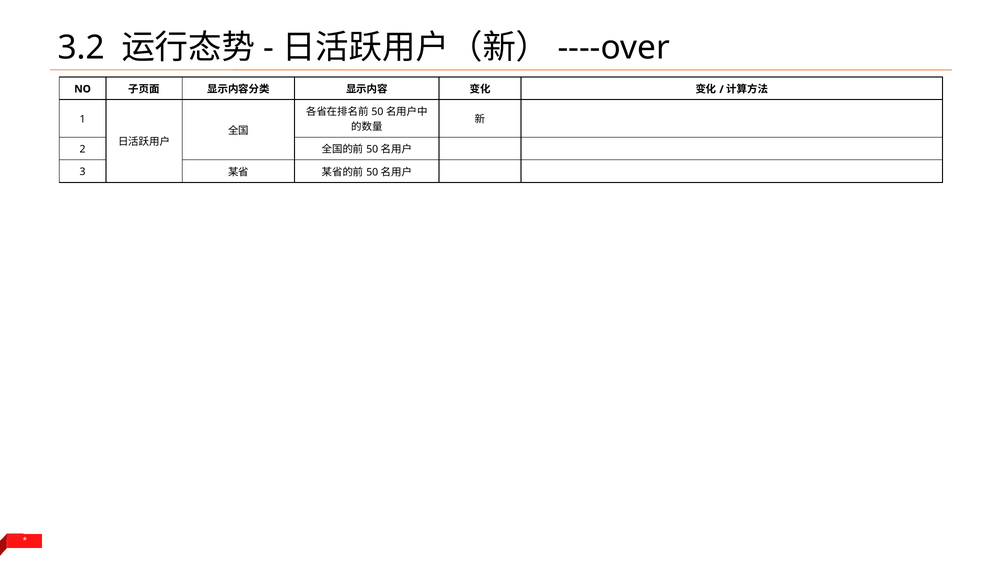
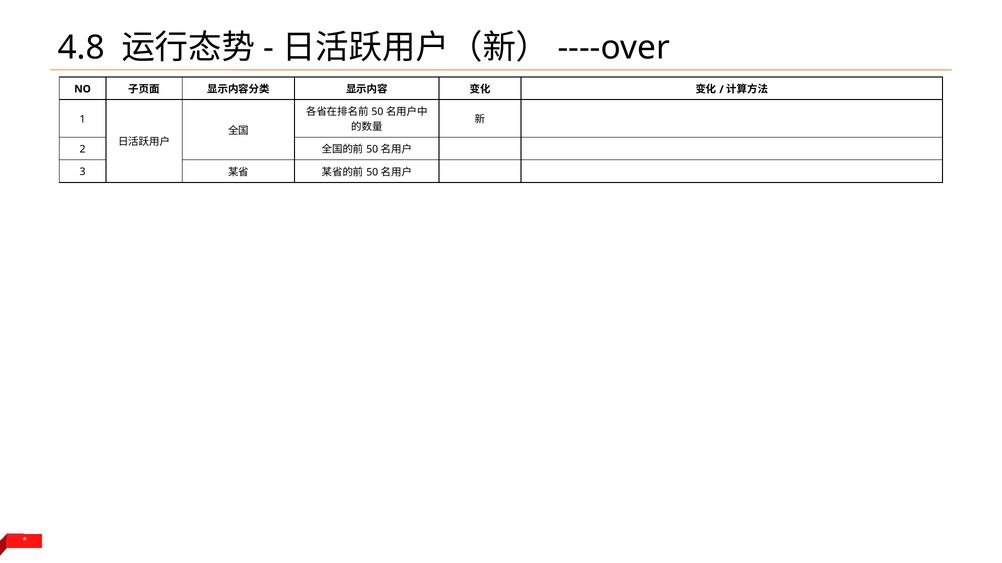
3.2: 3.2 -> 4.8
